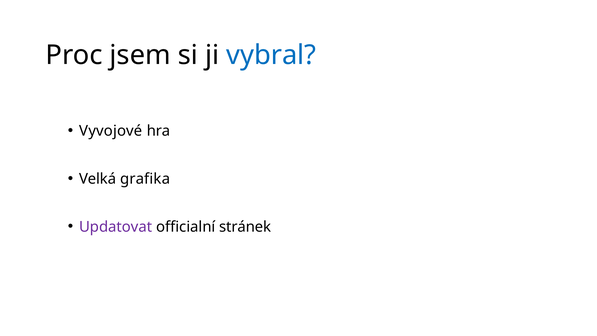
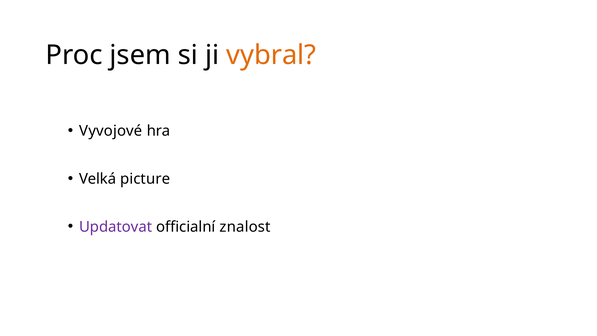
vybral colour: blue -> orange
grafika: grafika -> picture
stránek: stránek -> znalost
